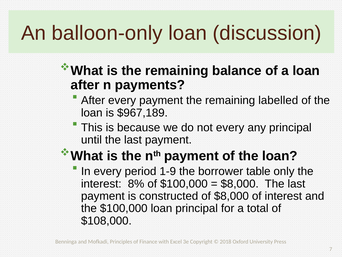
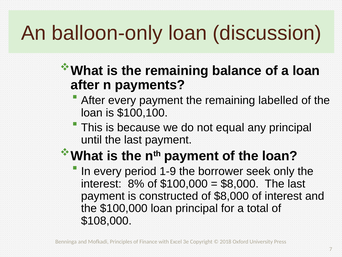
$967,189: $967,189 -> $100,100
not every: every -> equal
table: table -> seek
